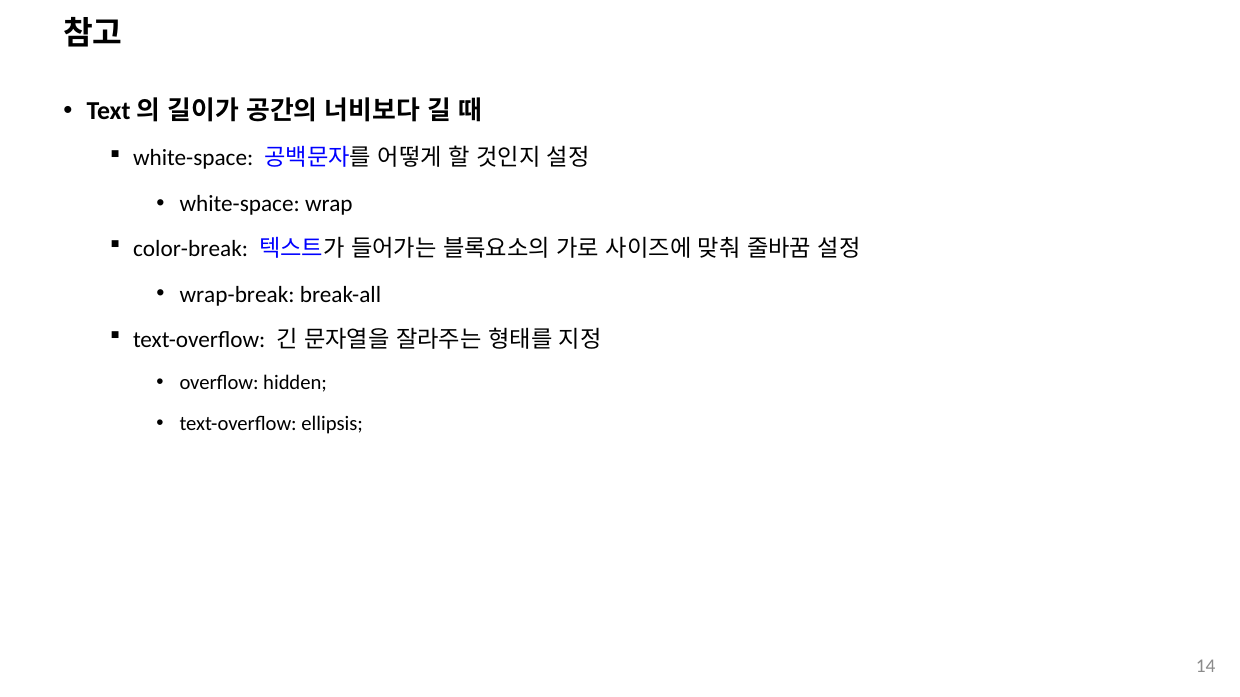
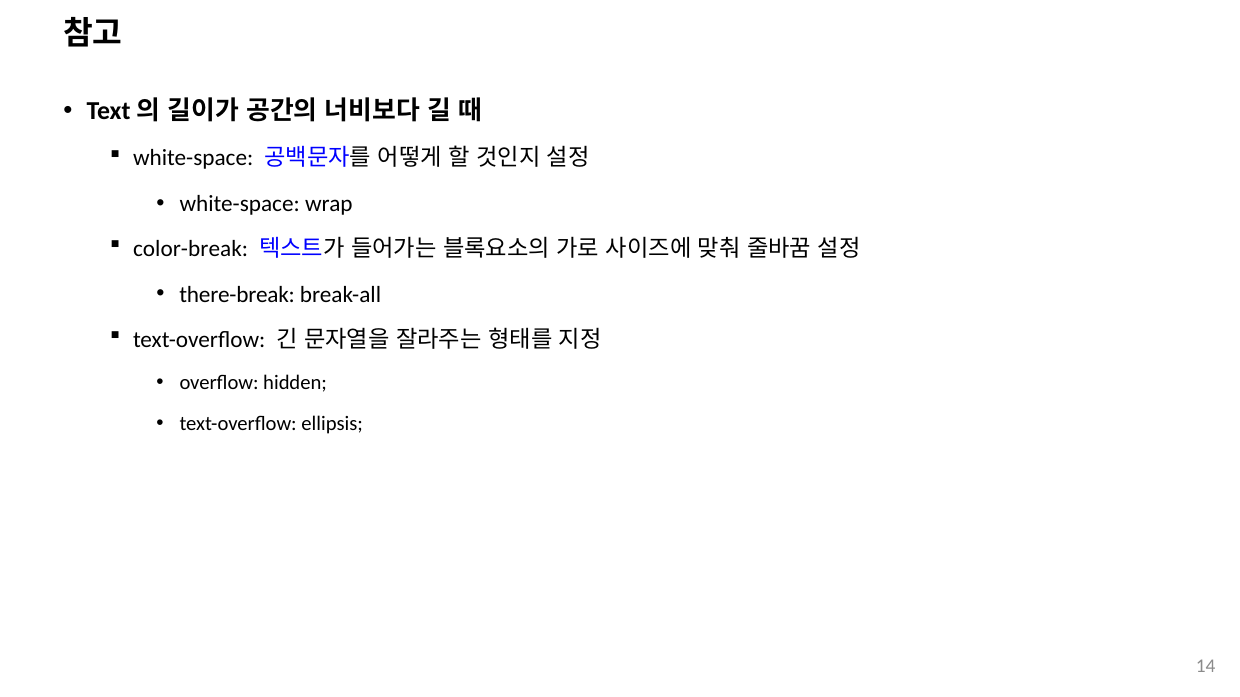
wrap-break: wrap-break -> there-break
